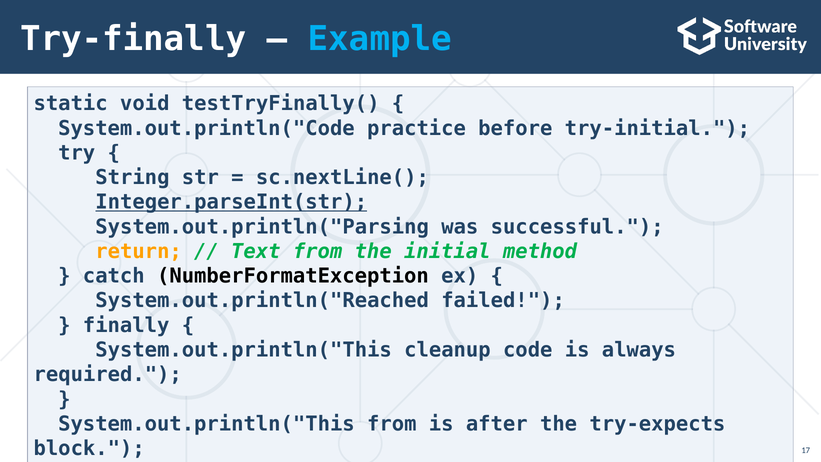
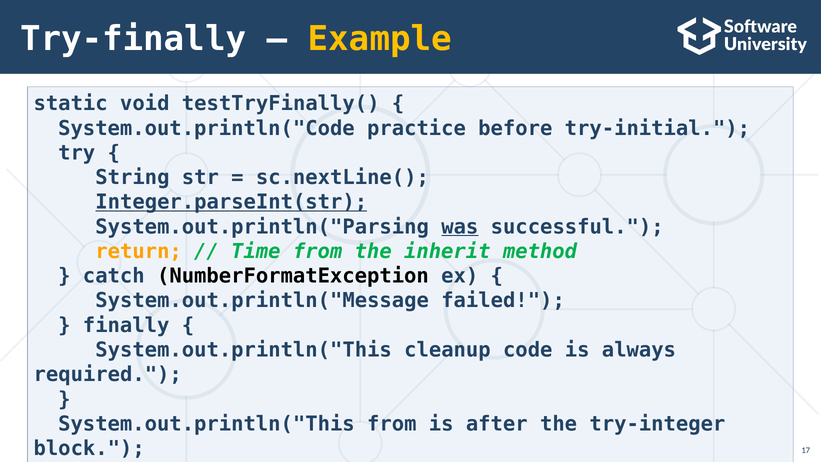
Example colour: light blue -> yellow
was underline: none -> present
Text: Text -> Time
initial: initial -> inherit
System.out.println("Reached: System.out.println("Reached -> System.out.println("Message
try-expects: try-expects -> try-integer
